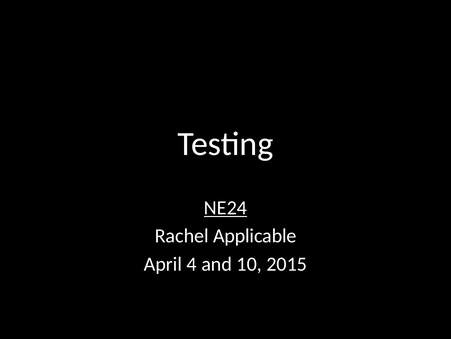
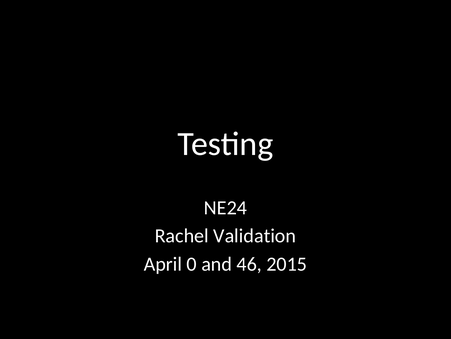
NE24 underline: present -> none
Applicable: Applicable -> Validation
4: 4 -> 0
10: 10 -> 46
